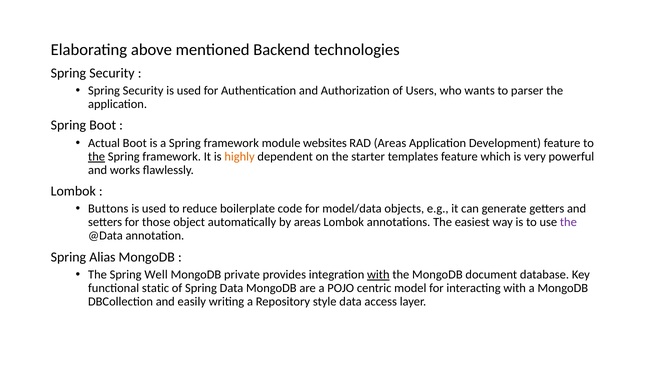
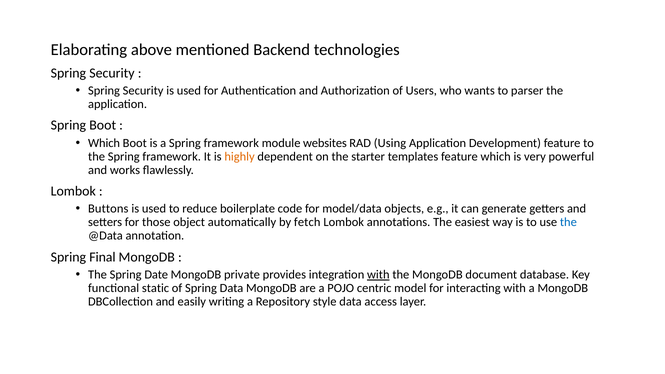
Actual at (104, 143): Actual -> Which
RAD Areas: Areas -> Using
the at (97, 157) underline: present -> none
by areas: areas -> fetch
the at (568, 222) colour: purple -> blue
Alias: Alias -> Final
Well: Well -> Date
